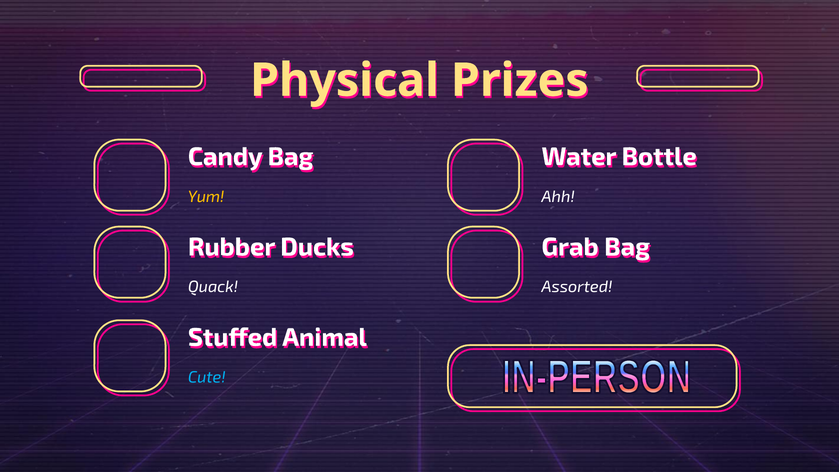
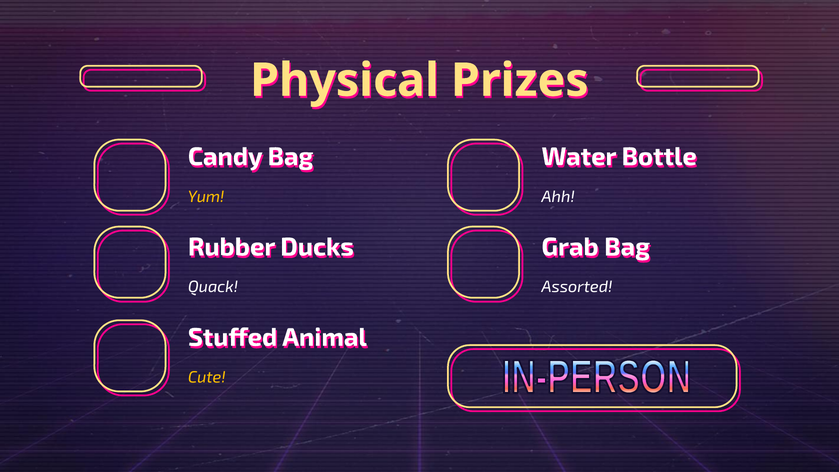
Cute colour: light blue -> yellow
